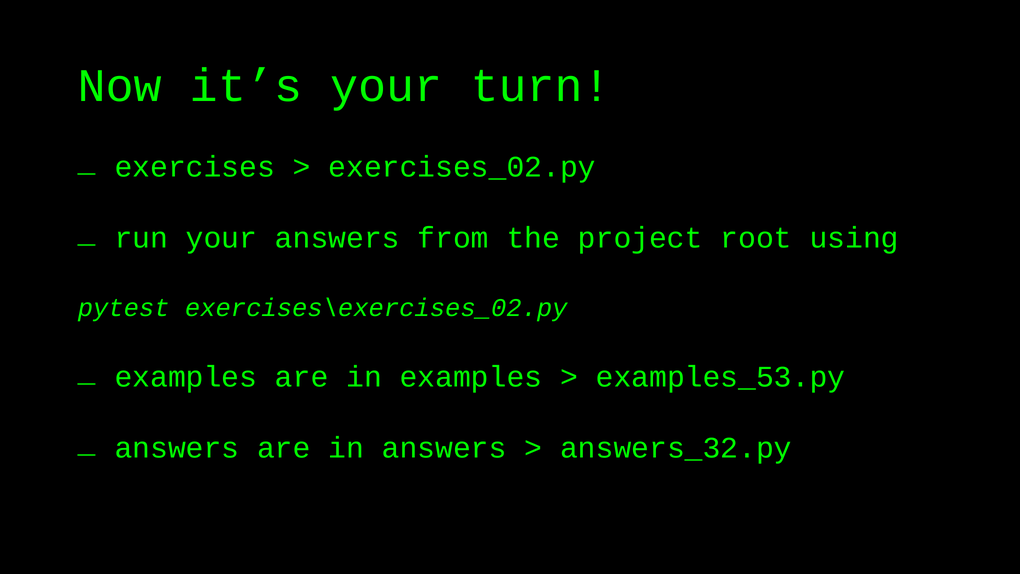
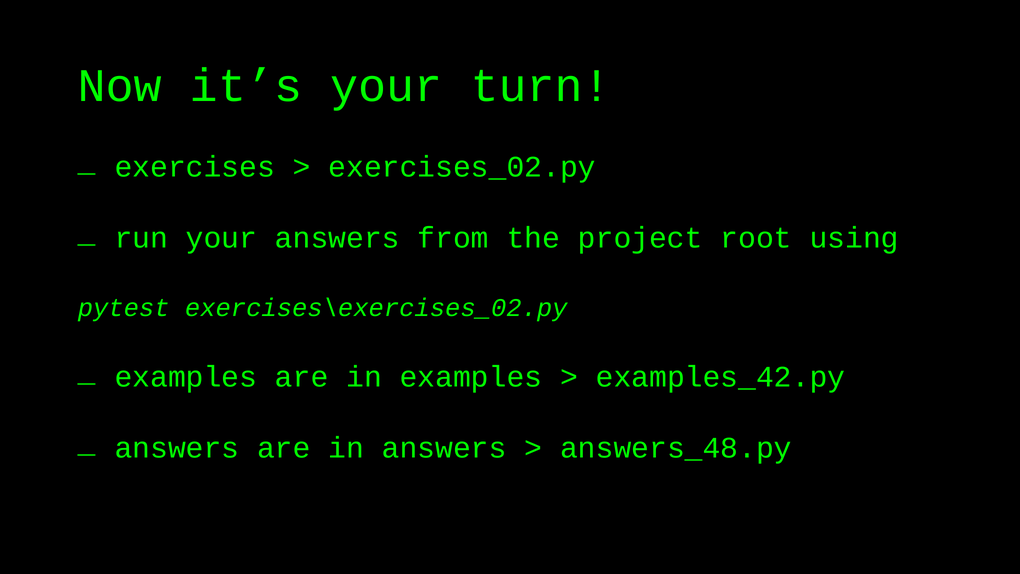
examples_53.py: examples_53.py -> examples_42.py
answers_32.py: answers_32.py -> answers_48.py
